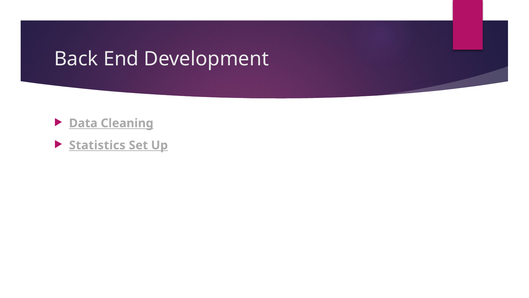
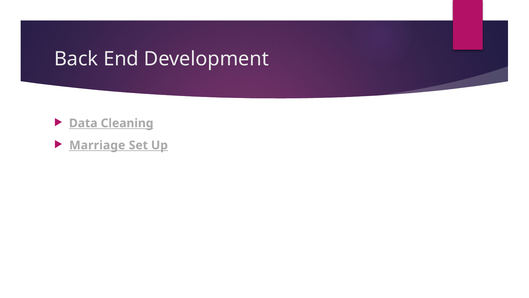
Statistics: Statistics -> Marriage
